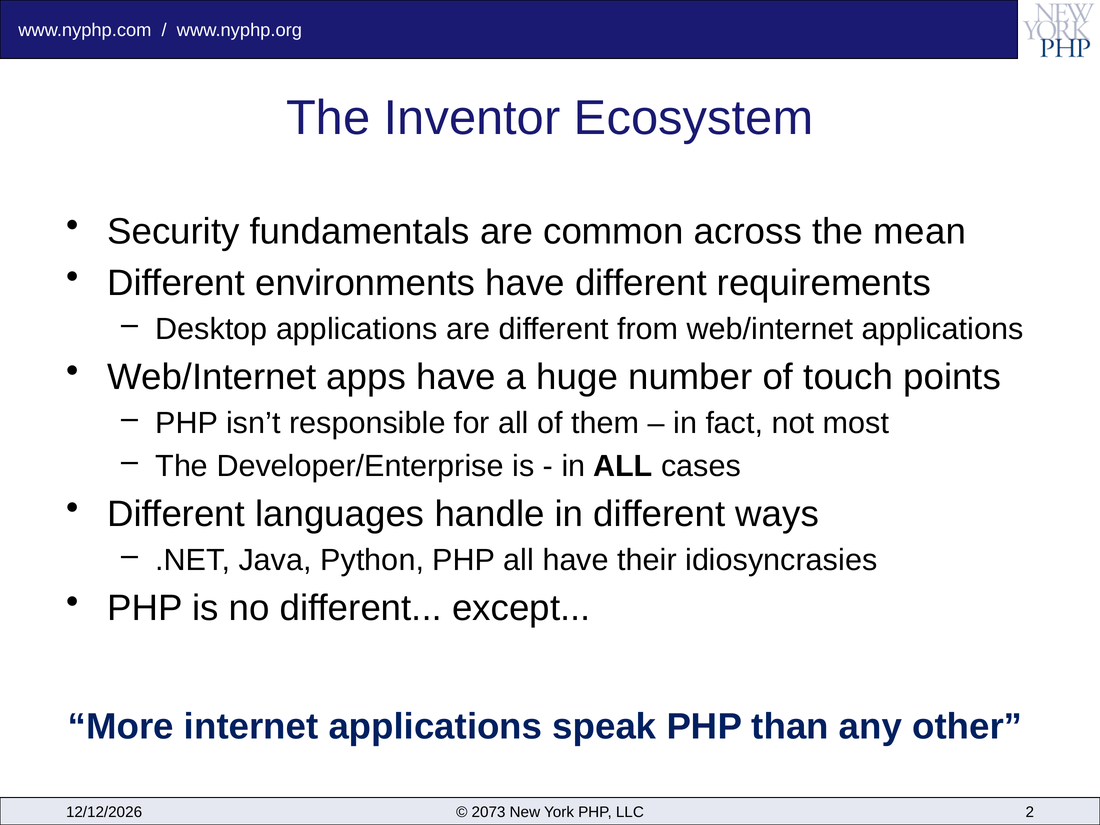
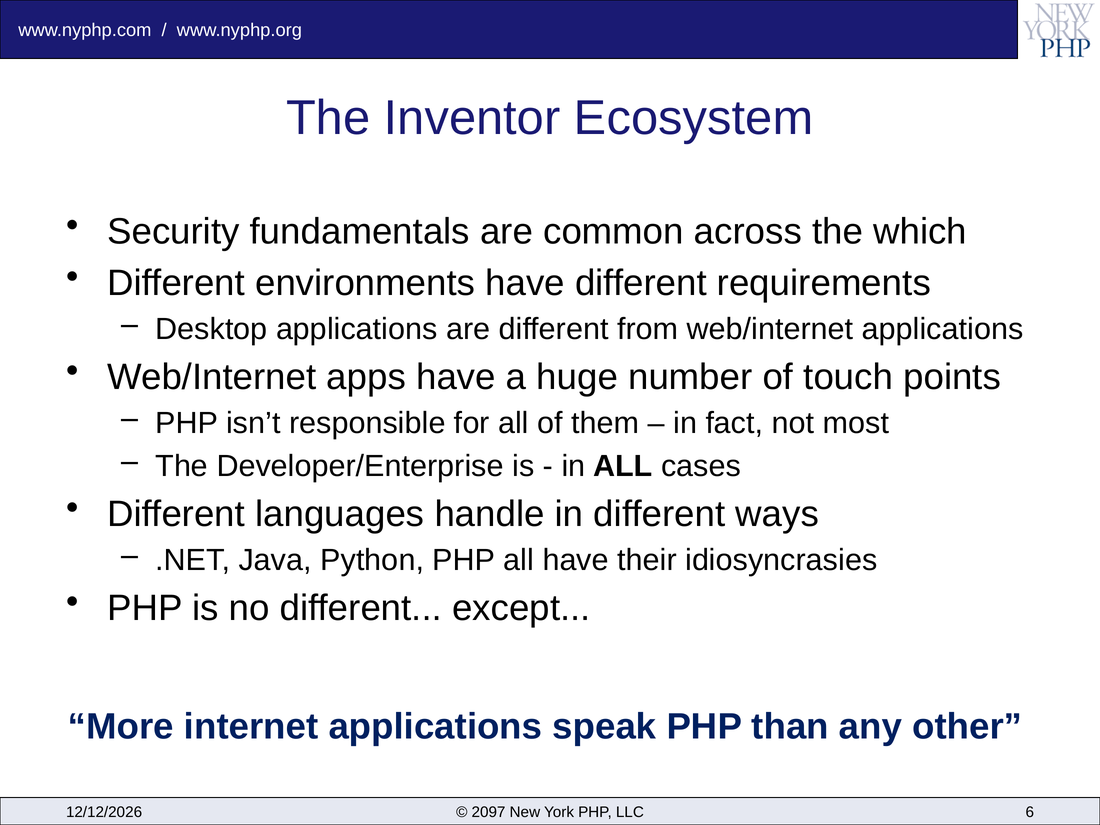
mean: mean -> which
2073: 2073 -> 2097
2: 2 -> 6
